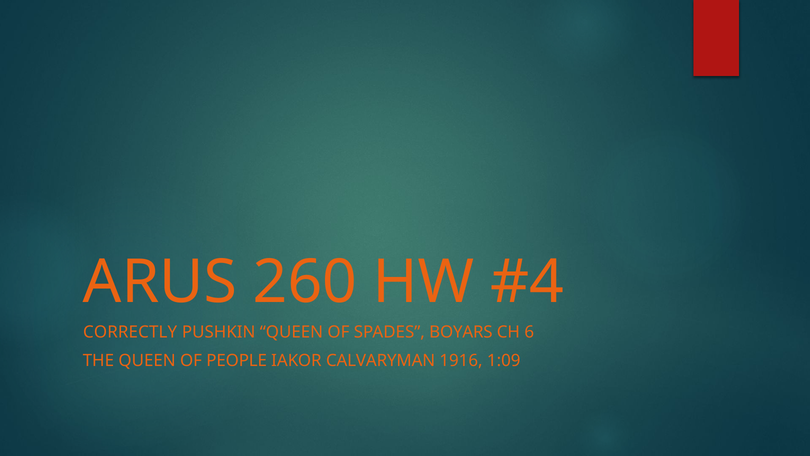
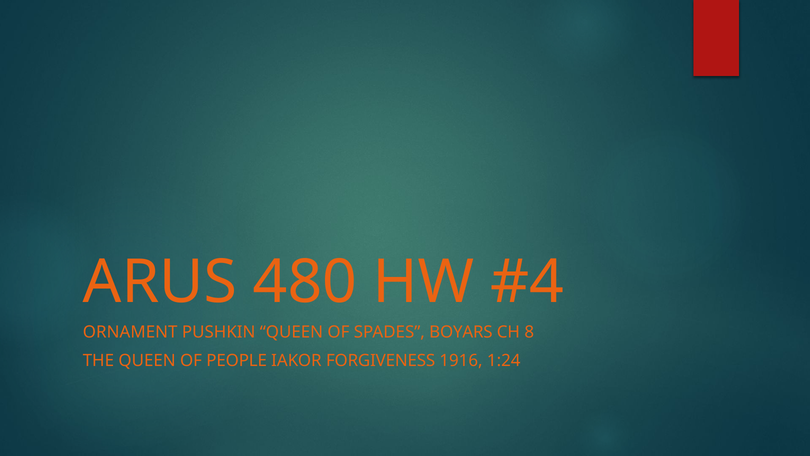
260: 260 -> 480
CORRECTLY: CORRECTLY -> ORNAMENT
6: 6 -> 8
CALVARYMAN: CALVARYMAN -> FORGIVENESS
1:09: 1:09 -> 1:24
